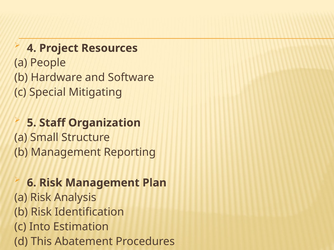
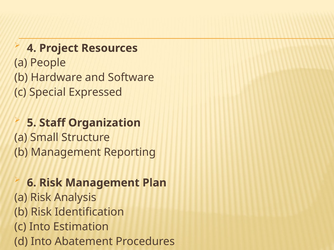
Mitigating: Mitigating -> Expressed
d This: This -> Into
